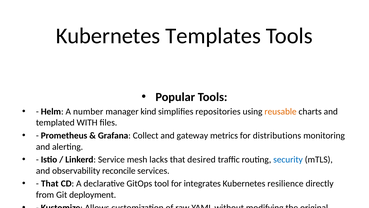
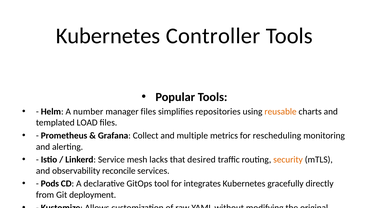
Templates: Templates -> Controller
manager kind: kind -> files
WITH: WITH -> LOAD
gateway: gateway -> multiple
distributions: distributions -> rescheduling
security colour: blue -> orange
That at (50, 183): That -> Pods
resilience: resilience -> gracefully
